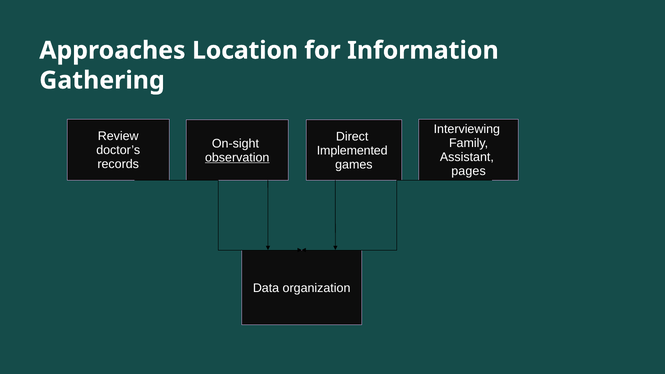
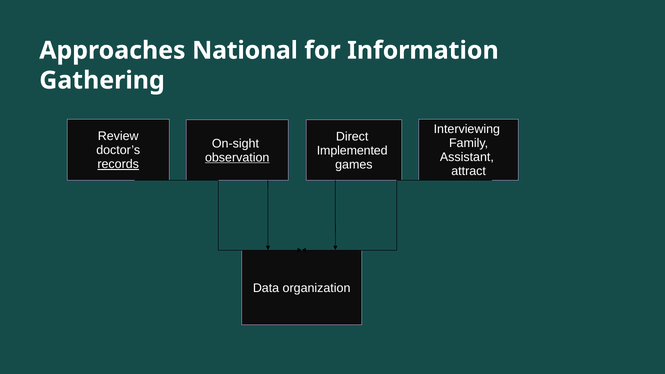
Location: Location -> National
records underline: none -> present
pages: pages -> attract
